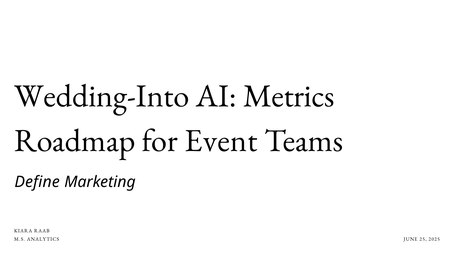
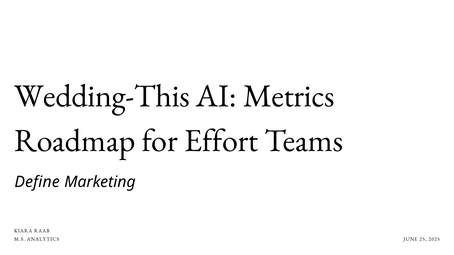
Wedding-Into: Wedding-Into -> Wedding-This
Event: Event -> Effort
